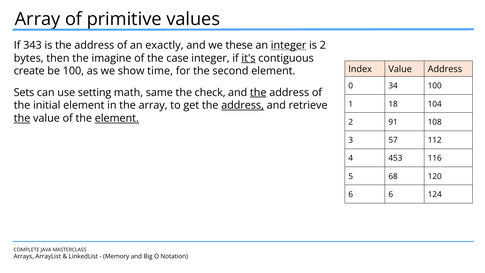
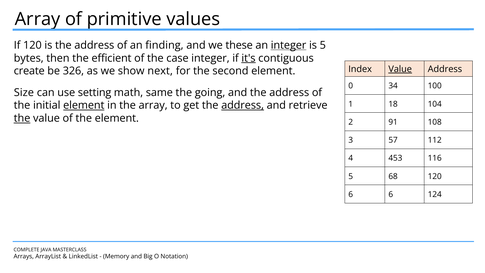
If 343: 343 -> 120
exactly: exactly -> finding
is 2: 2 -> 5
imagine: imagine -> efficient
Value at (400, 69) underline: none -> present
be 100: 100 -> 326
time: time -> next
Sets: Sets -> Size
check: check -> going
the at (258, 92) underline: present -> none
element at (84, 105) underline: none -> present
element at (117, 118) underline: present -> none
